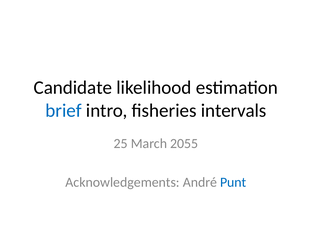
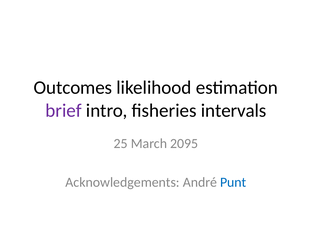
Candidate: Candidate -> Outcomes
brief colour: blue -> purple
2055: 2055 -> 2095
